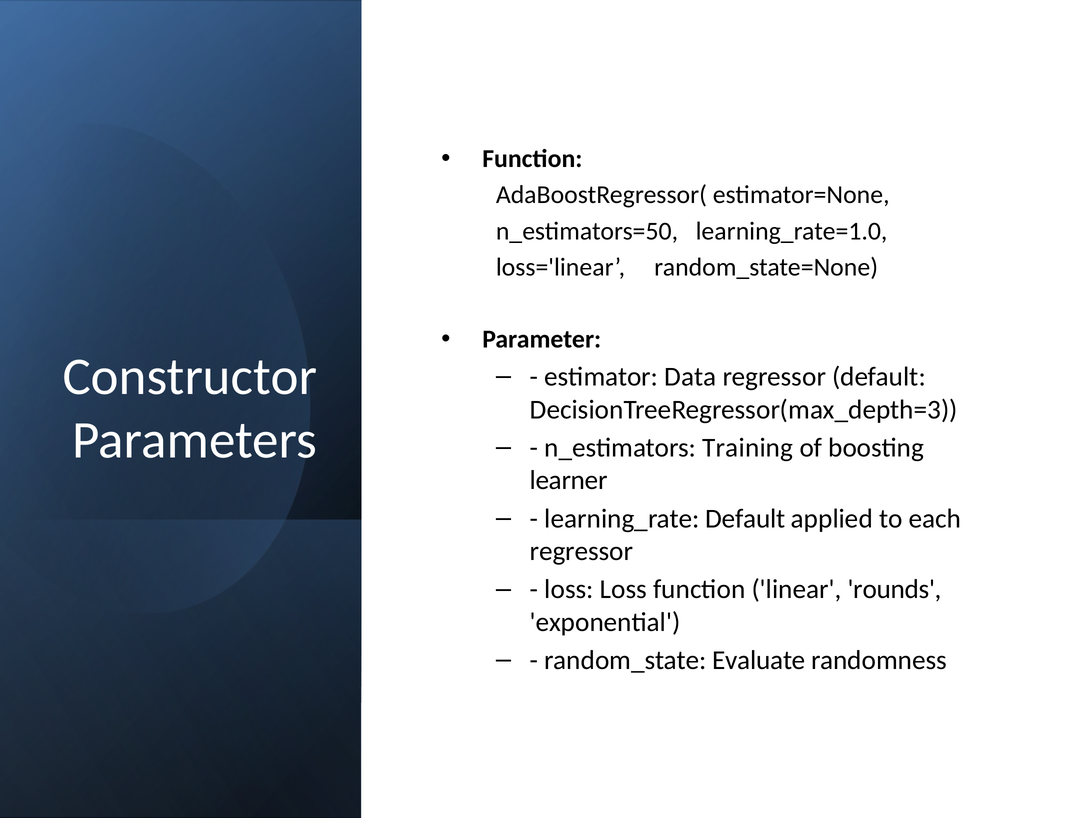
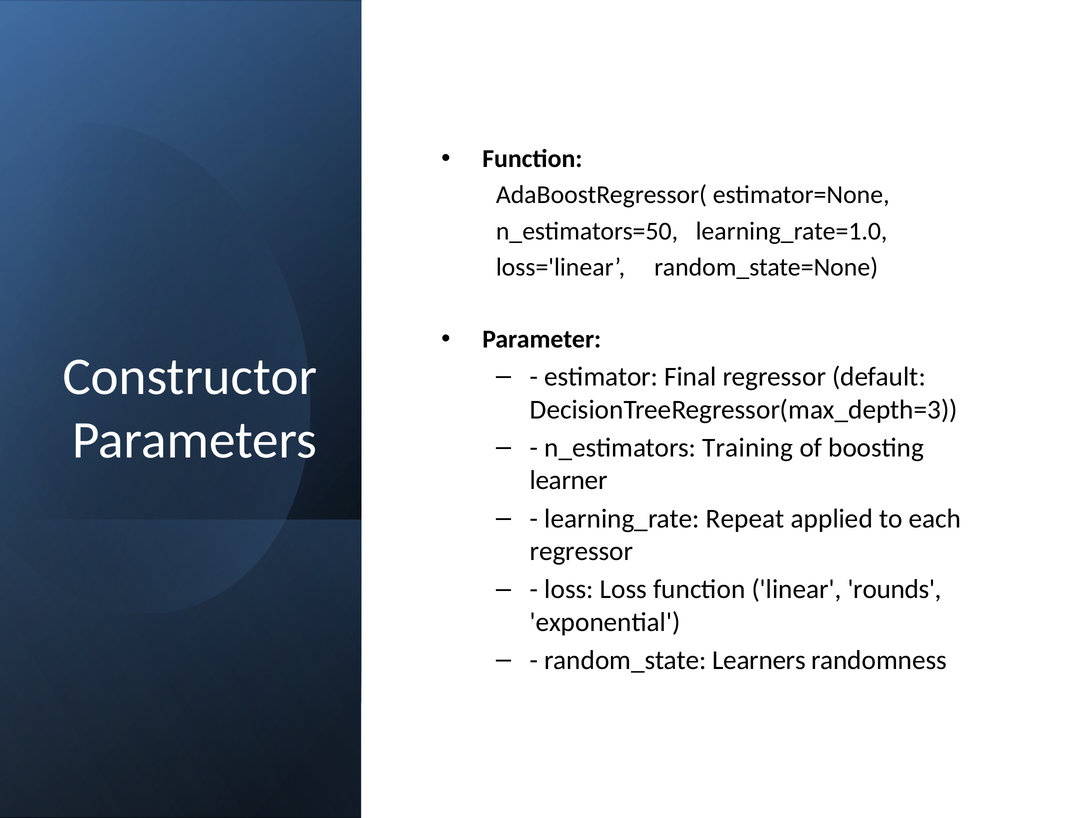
Data: Data -> Final
learning_rate Default: Default -> Repeat
Evaluate: Evaluate -> Learners
